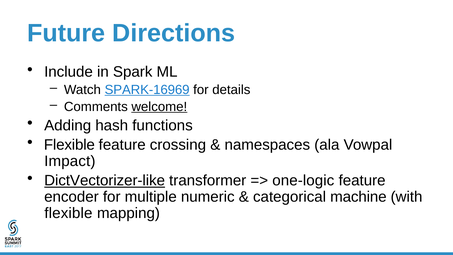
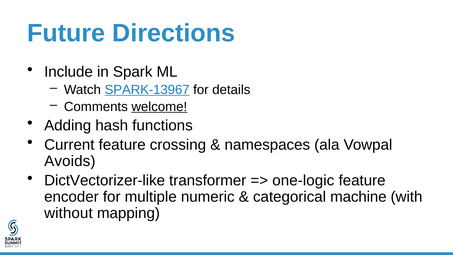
SPARK-16969: SPARK-16969 -> SPARK-13967
Flexible at (69, 145): Flexible -> Current
Impact: Impact -> Avoids
DictVectorizer-like underline: present -> none
flexible at (68, 213): flexible -> without
